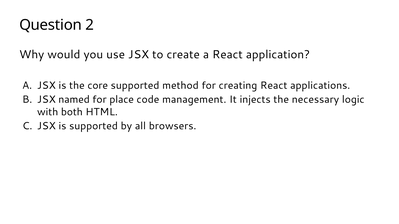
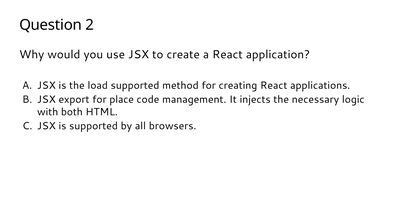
core: core -> load
named: named -> export
